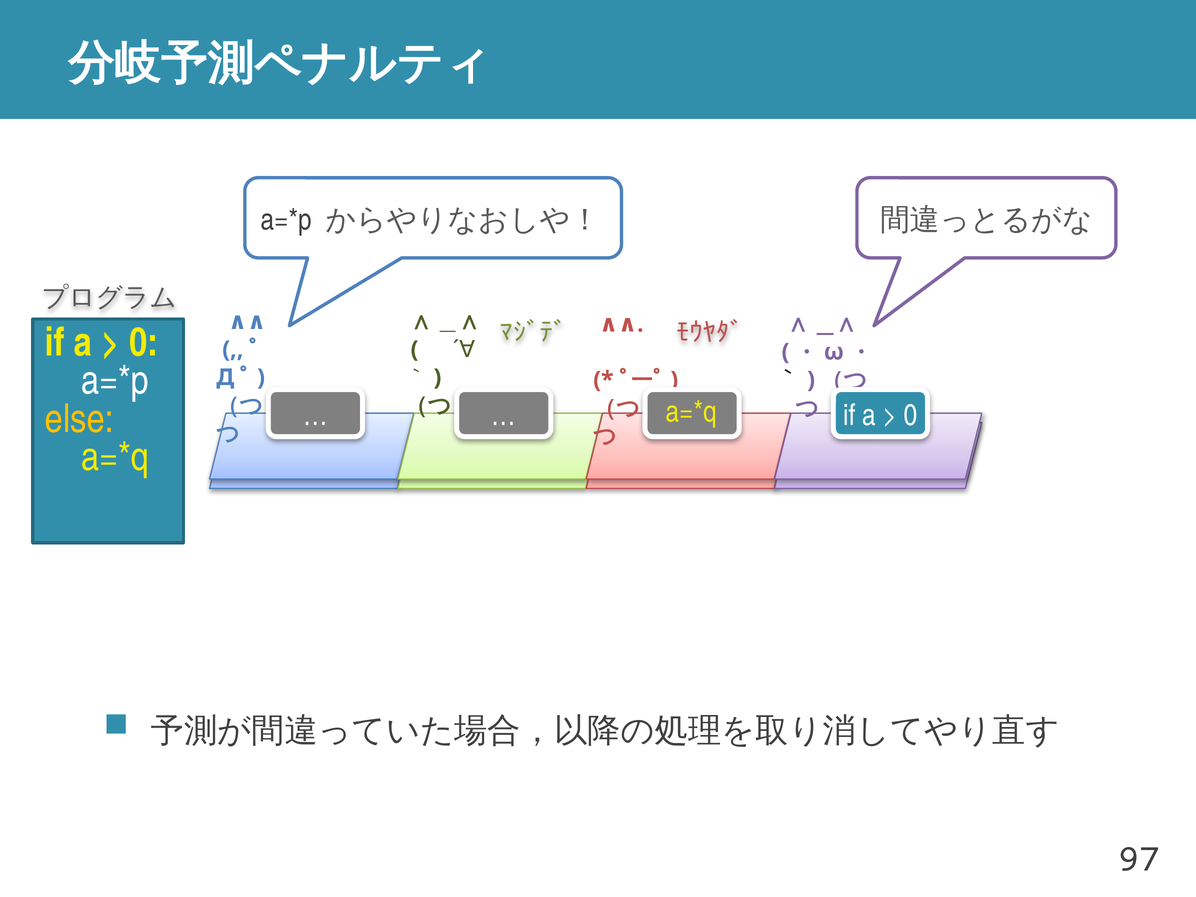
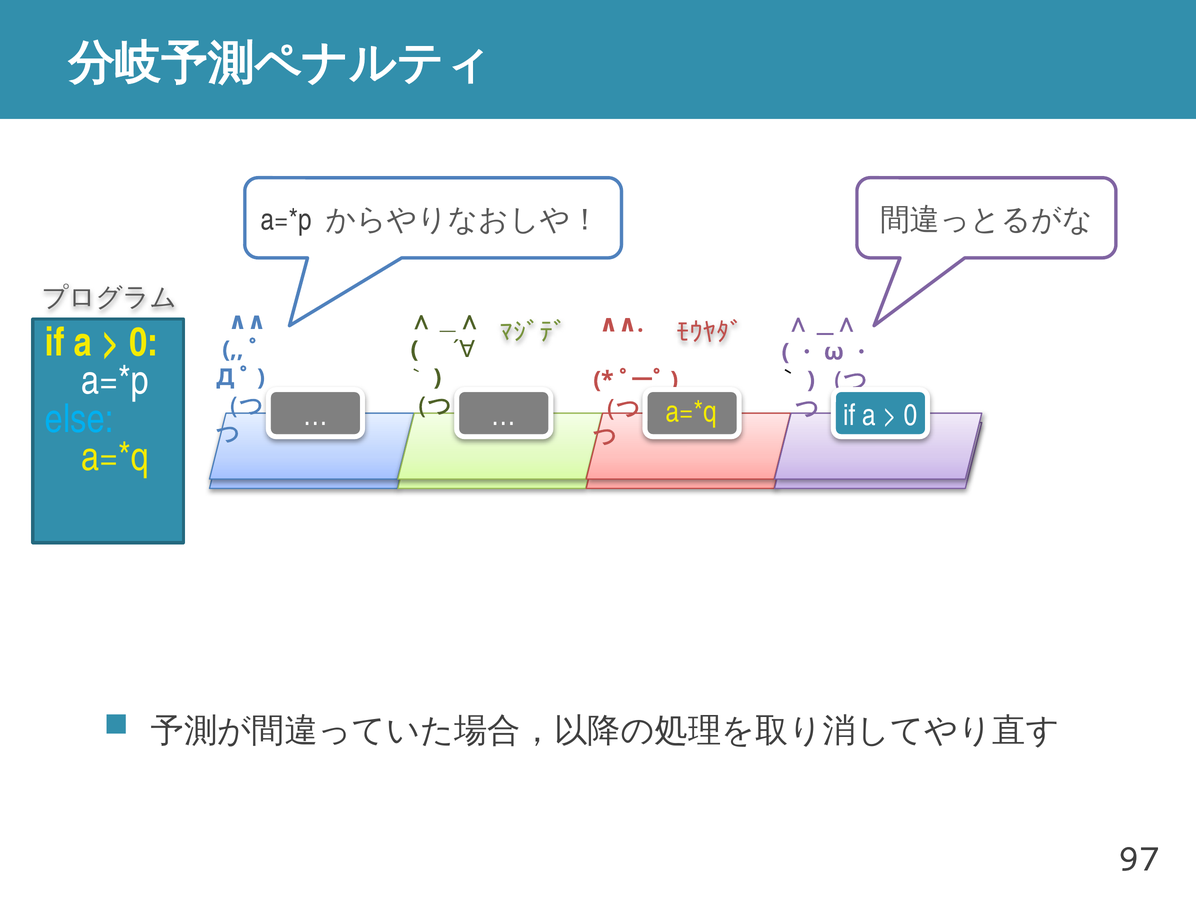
else colour: yellow -> light blue
